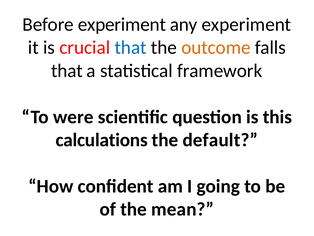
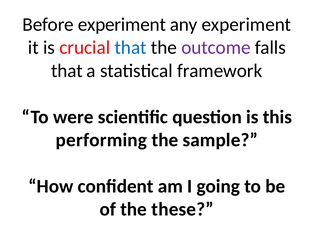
outcome colour: orange -> purple
calculations: calculations -> performing
default: default -> sample
mean: mean -> these
